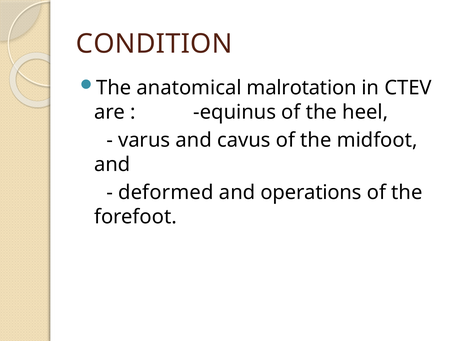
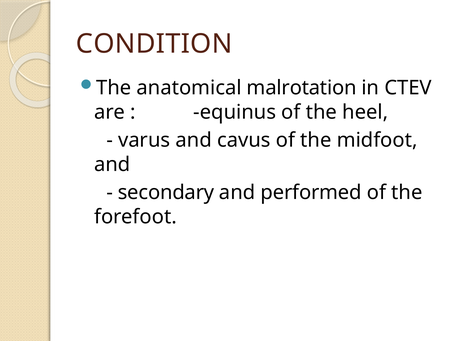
deformed: deformed -> secondary
operations: operations -> performed
